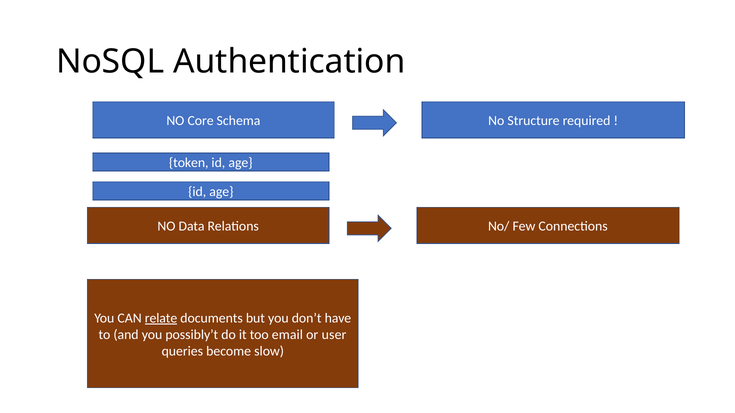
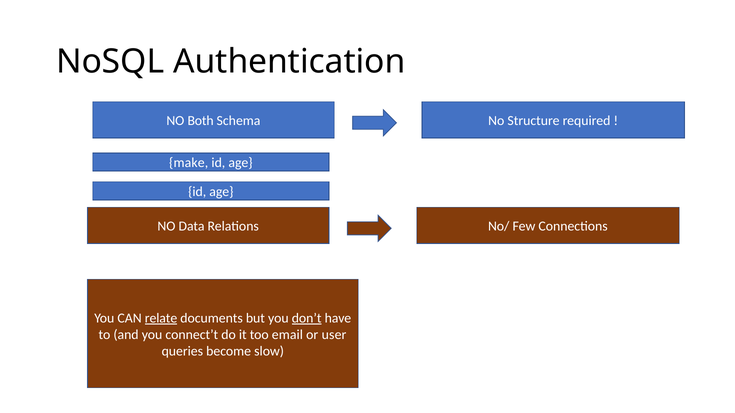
Core: Core -> Both
token: token -> make
don’t underline: none -> present
possibly’t: possibly’t -> connect’t
